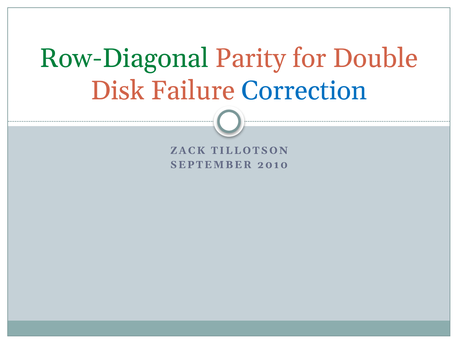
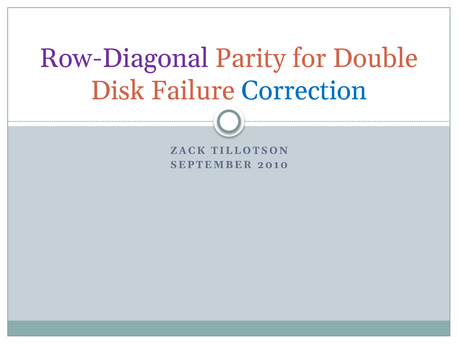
Row-Diagonal colour: green -> purple
